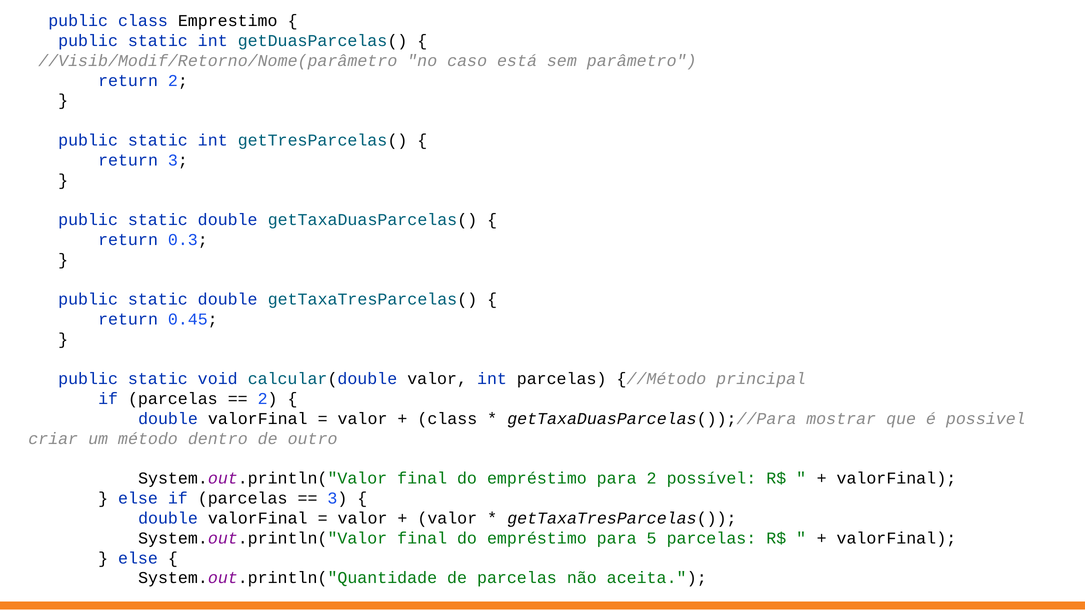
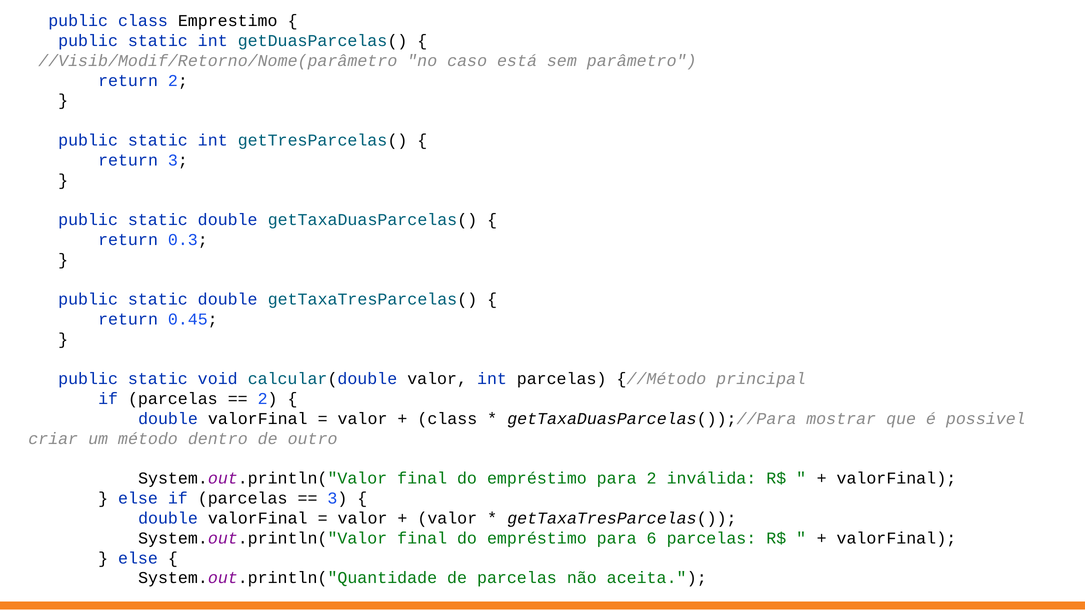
possível: possível -> inválida
5: 5 -> 6
